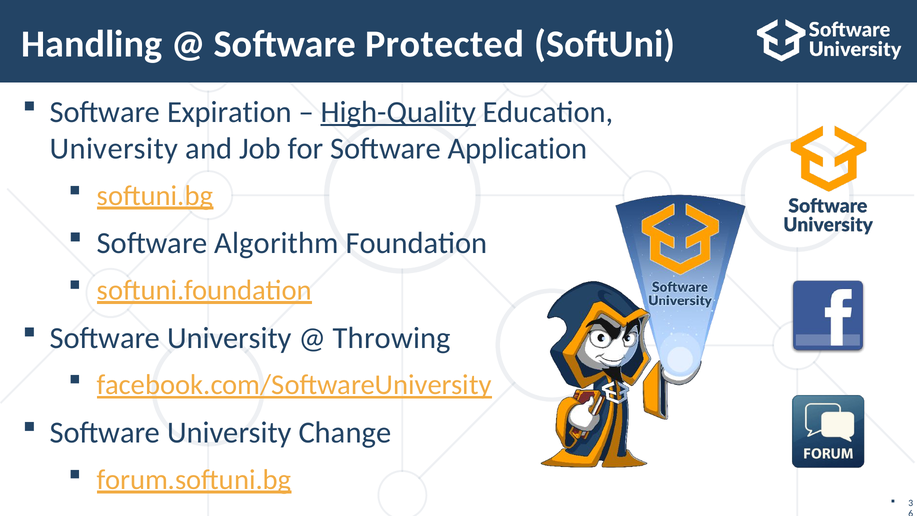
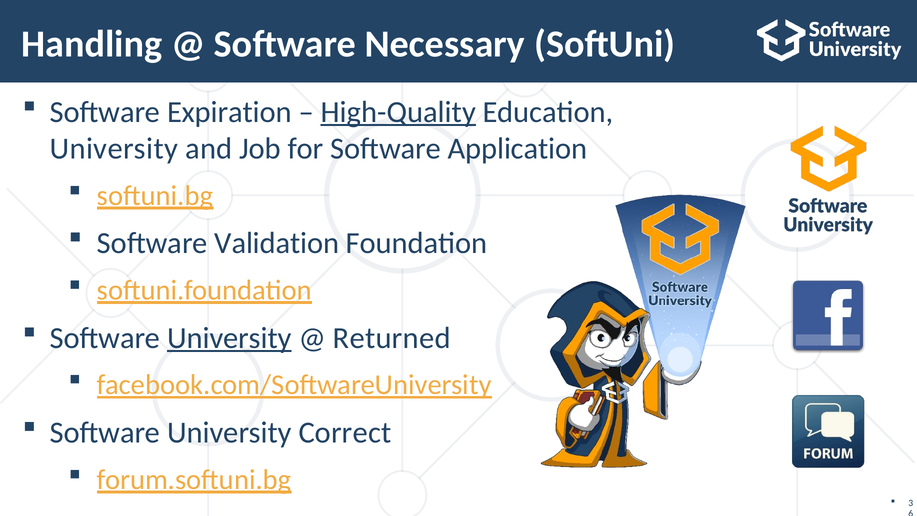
Protected: Protected -> Necessary
Algorithm: Algorithm -> Validation
University at (229, 338) underline: none -> present
Throwing: Throwing -> Returned
Change: Change -> Correct
